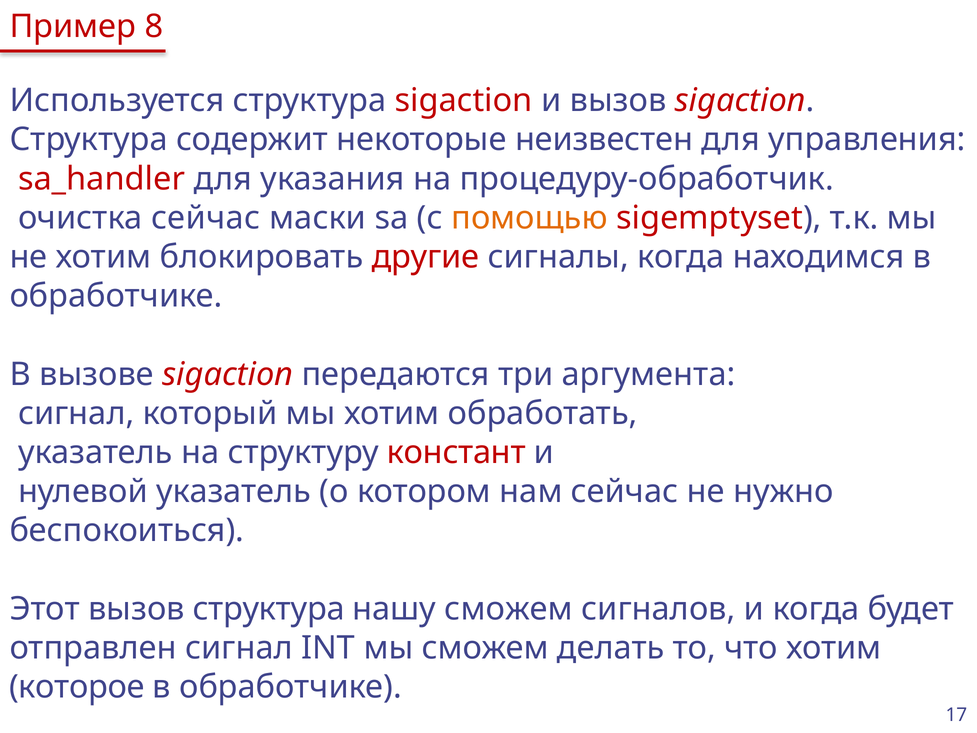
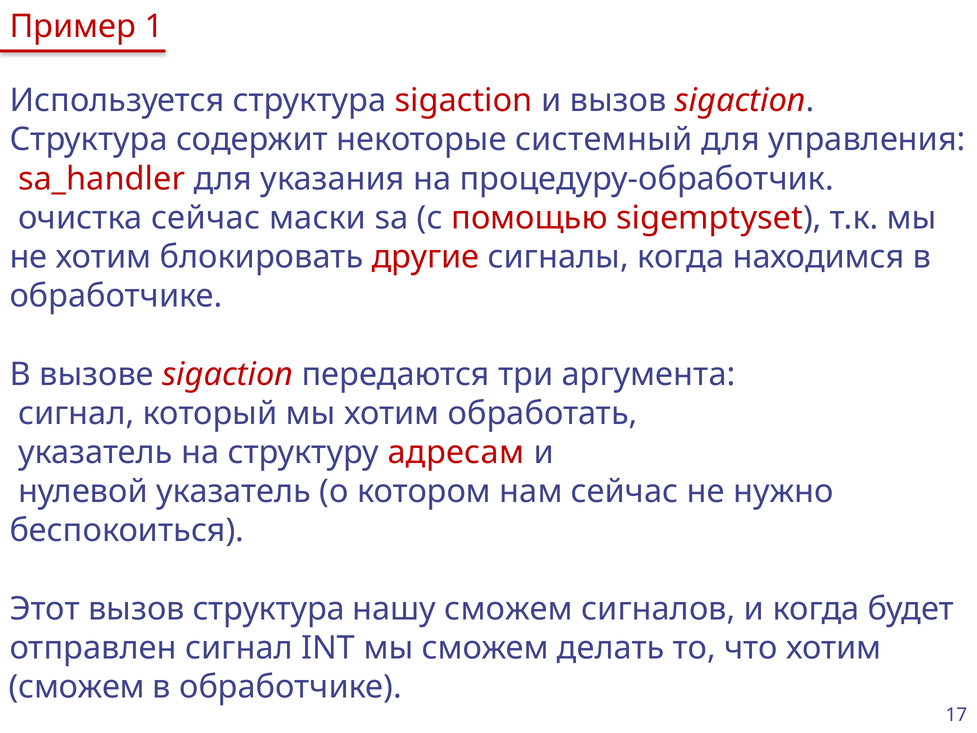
8: 8 -> 1
неизвестен: неизвестен -> системный
помощью colour: orange -> red
констант: констант -> адресам
которое at (77, 687): которое -> сможем
